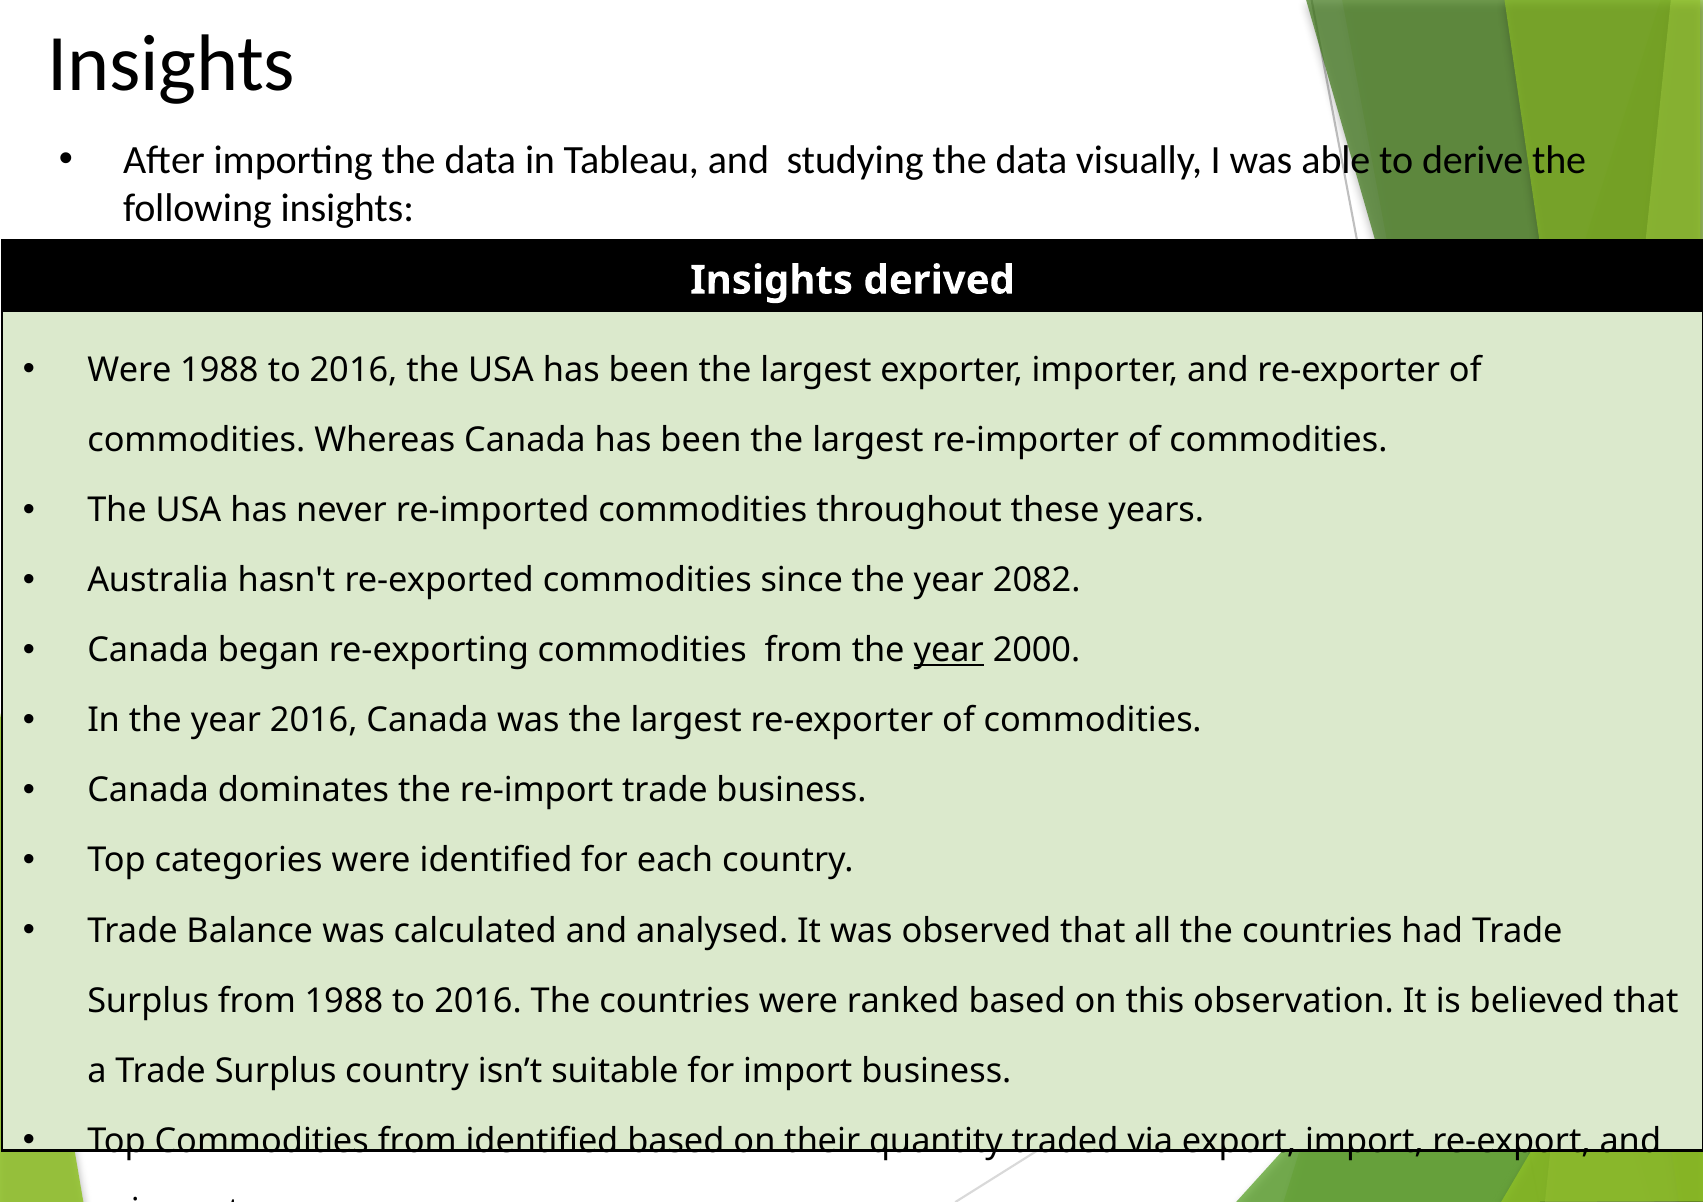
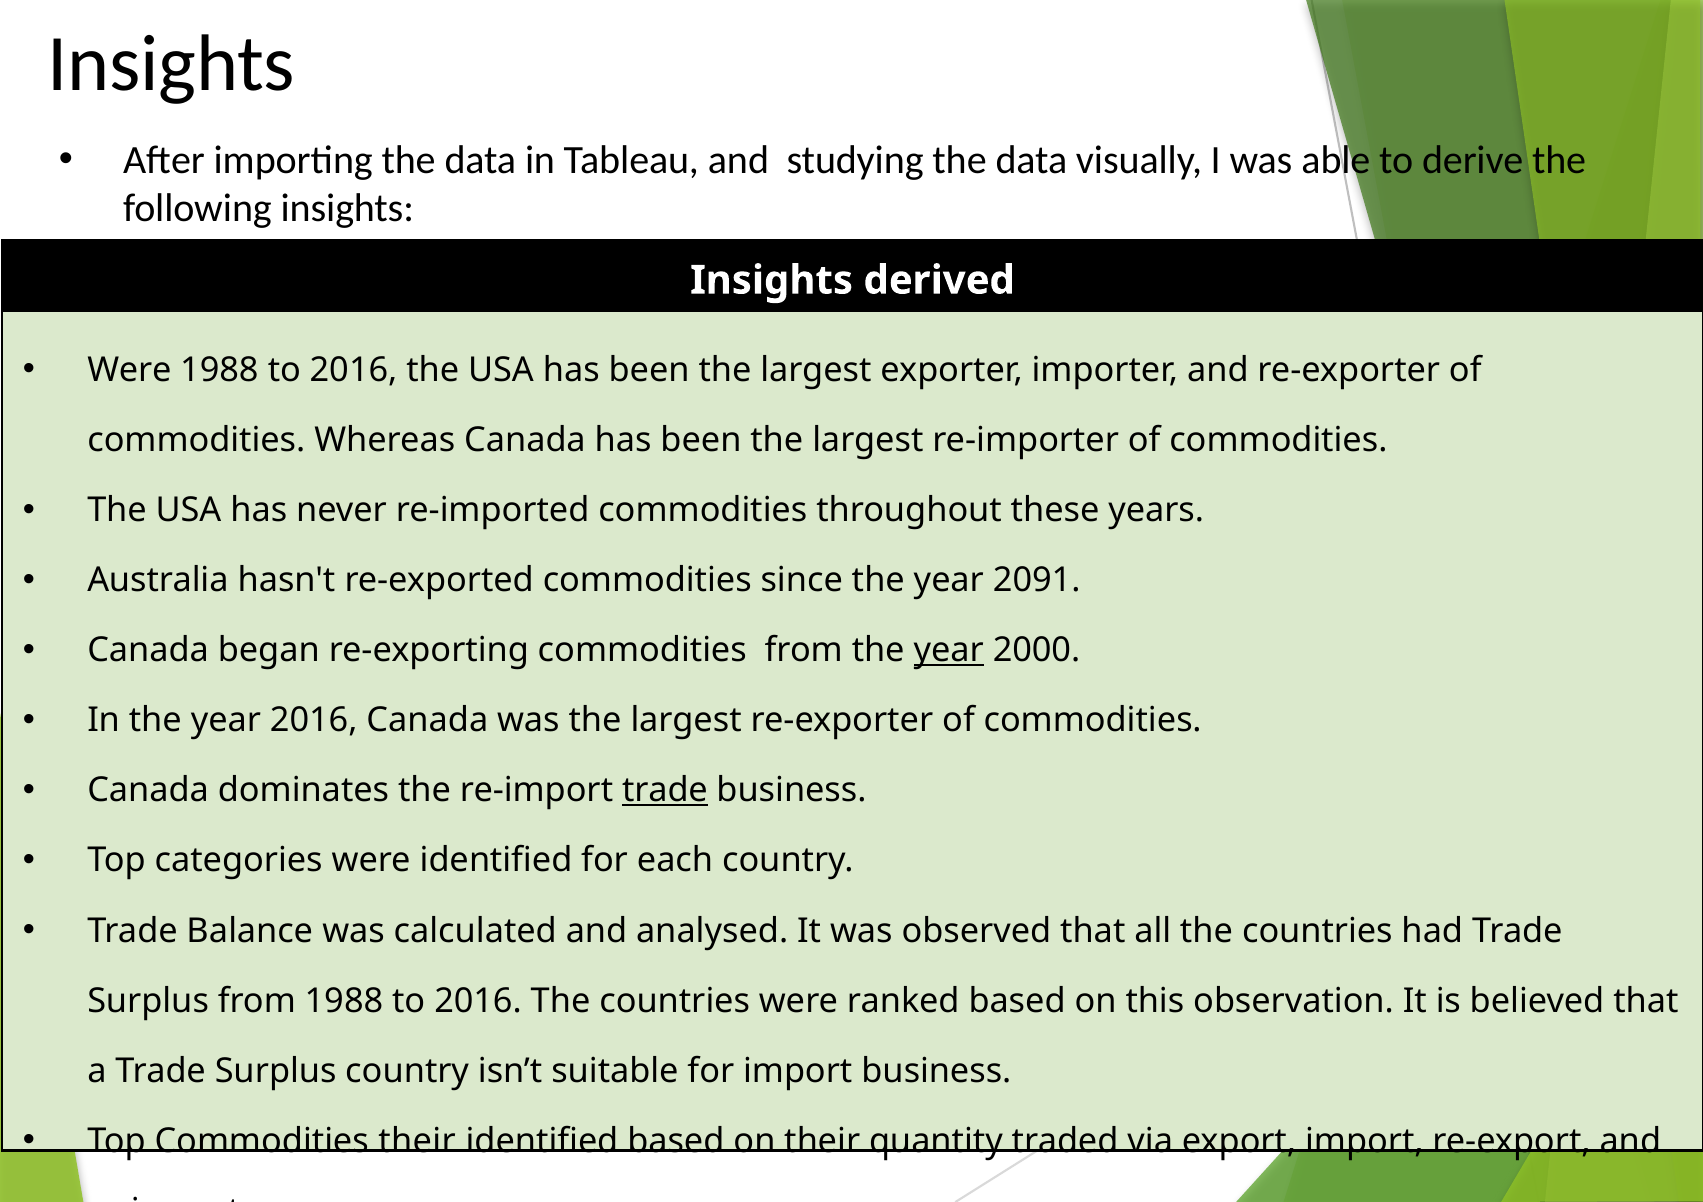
2082: 2082 -> 2091
trade at (665, 791) underline: none -> present
Top Commodities from: from -> their
